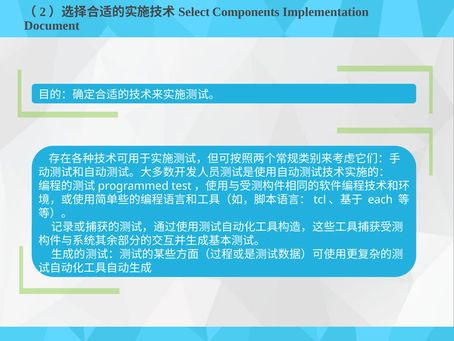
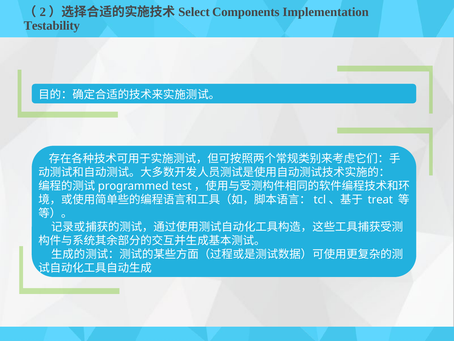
Document: Document -> Testability
each: each -> treat
